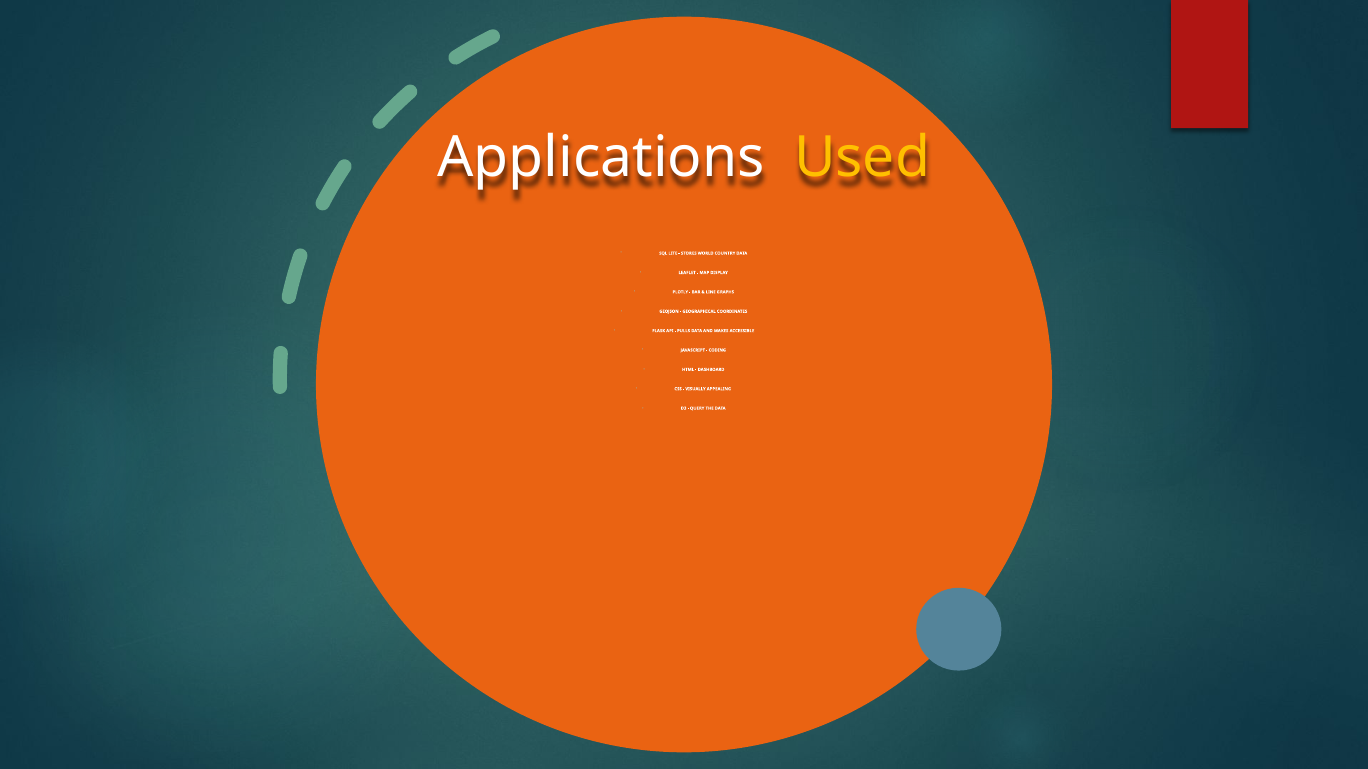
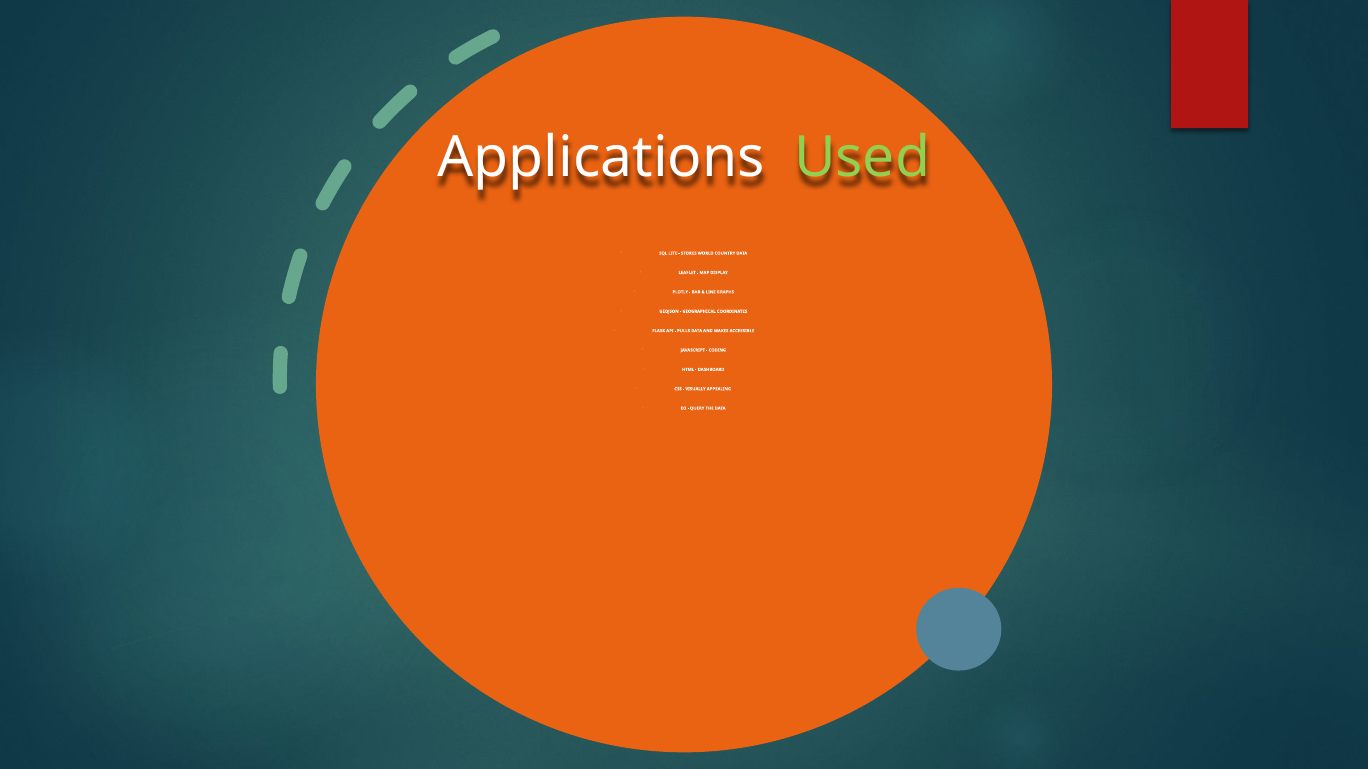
Used colour: yellow -> light green
